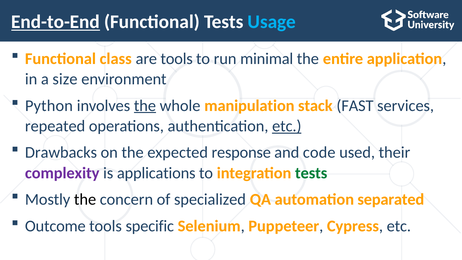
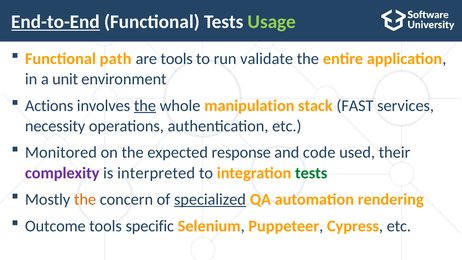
Usage colour: light blue -> light green
class: class -> path
minimal: minimal -> validate
size: size -> unit
Python: Python -> Actions
repeated: repeated -> necessity
etc at (287, 126) underline: present -> none
Drawbacks: Drawbacks -> Monitored
applications: applications -> interpreted
the at (85, 199) colour: black -> orange
specialized underline: none -> present
separated: separated -> rendering
